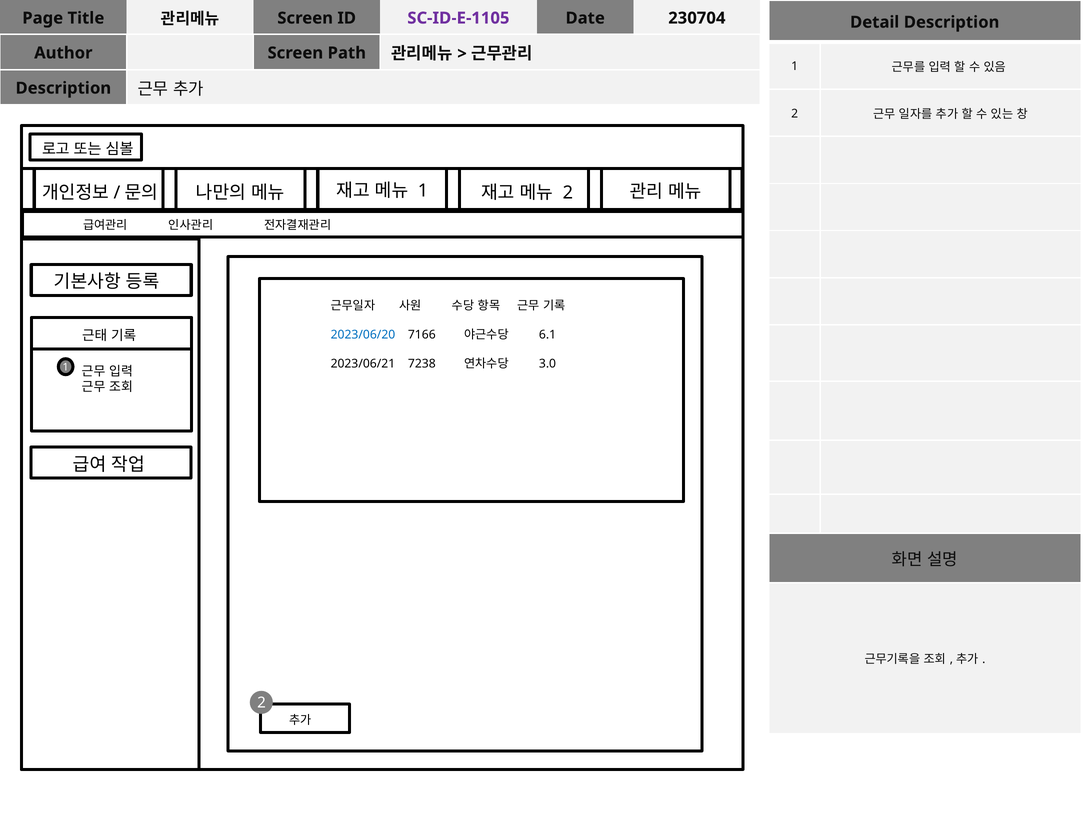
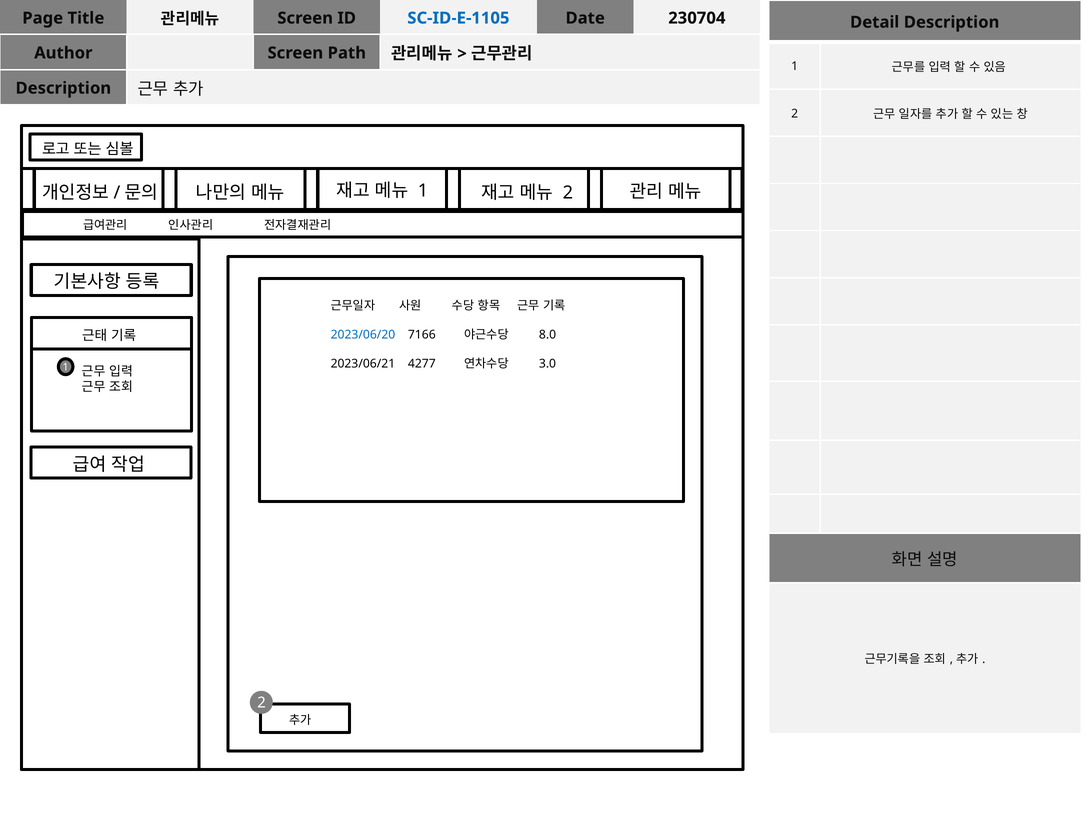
SC-ID-E-1105 colour: purple -> blue
6.1: 6.1 -> 8.0
7238: 7238 -> 4277
